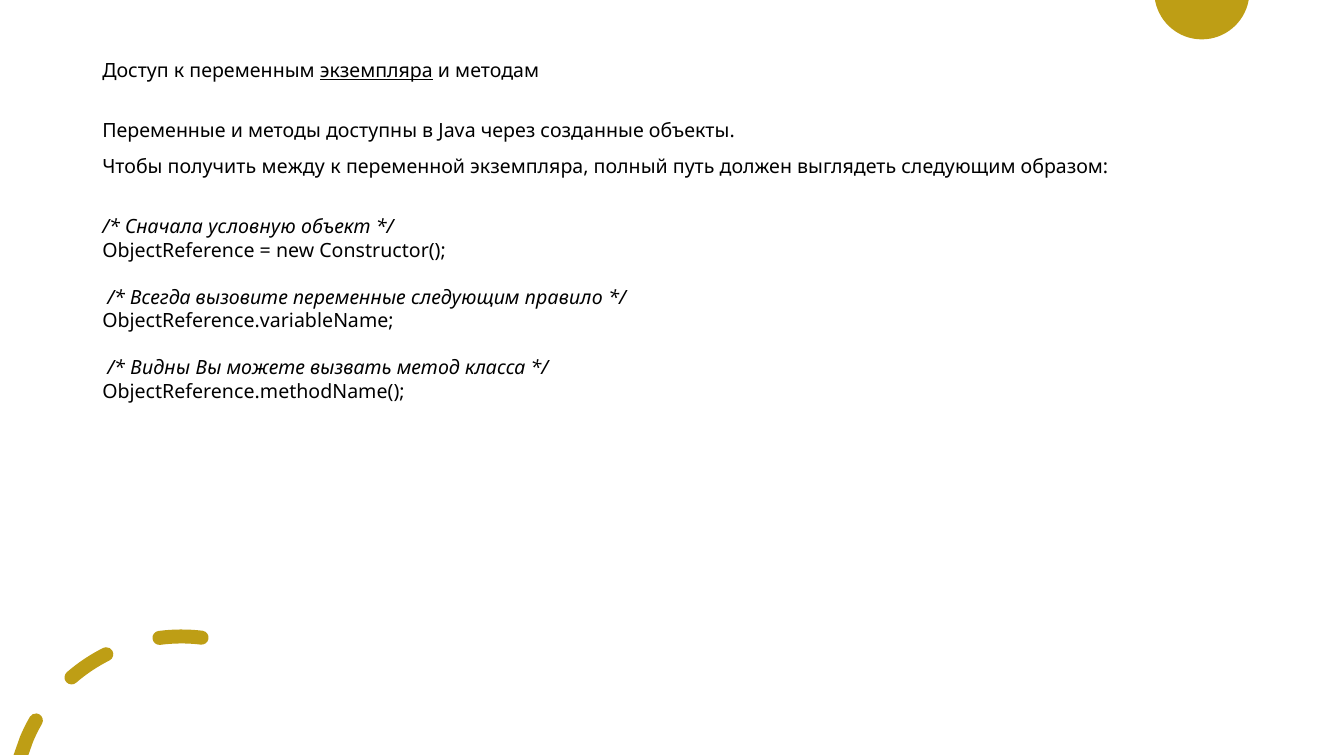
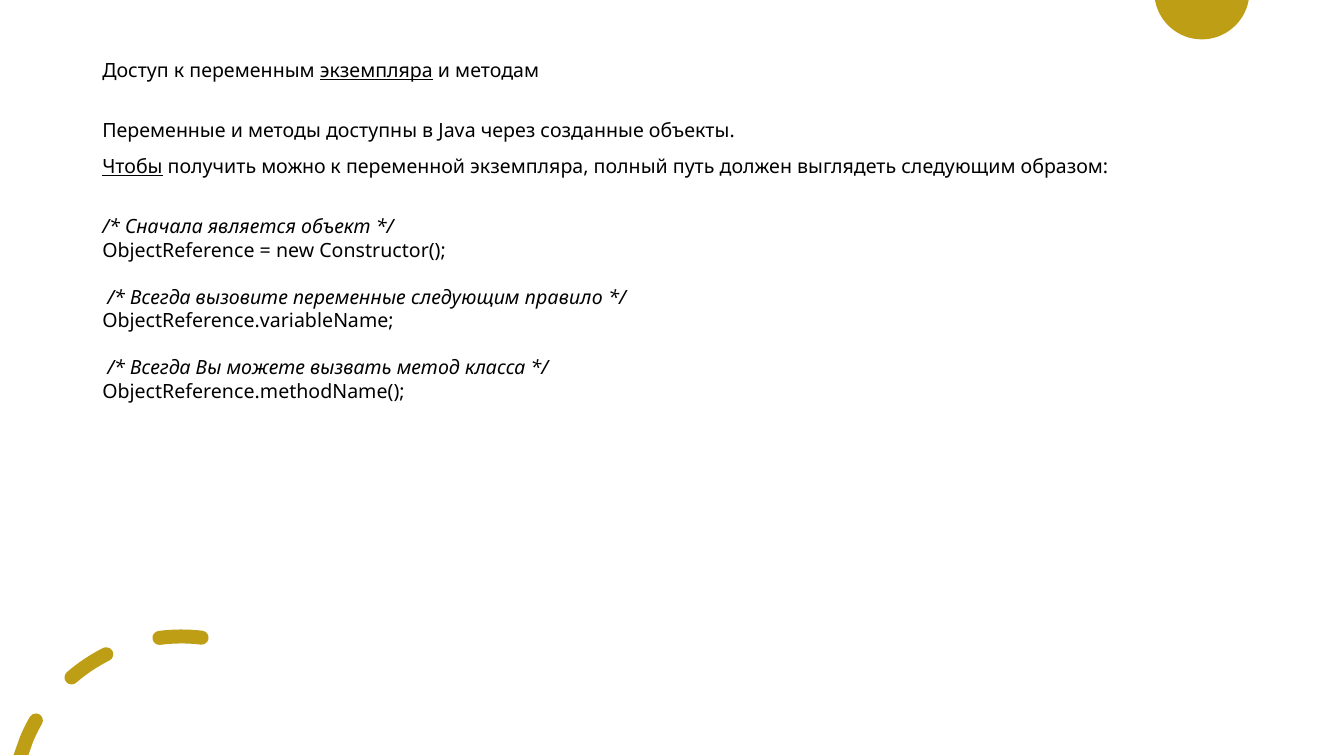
Чтобы underline: none -> present
между: между -> можно
условную: условную -> является
Видны at (160, 368): Видны -> Всегда
